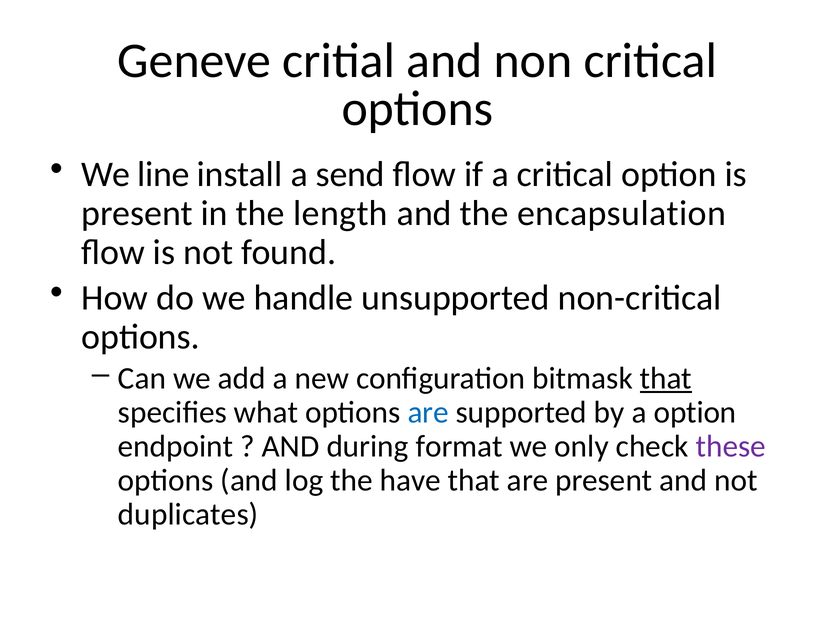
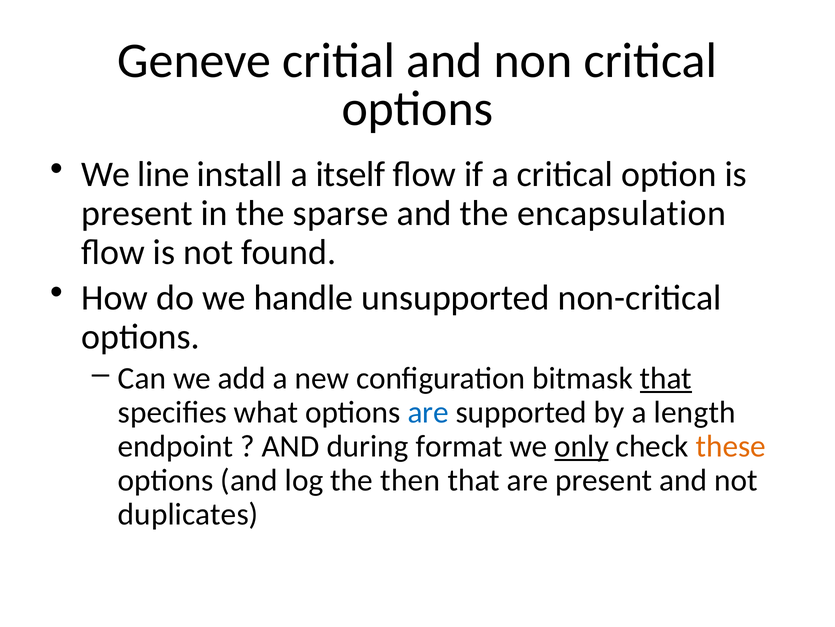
send: send -> itself
length: length -> sparse
a option: option -> length
only underline: none -> present
these colour: purple -> orange
have: have -> then
